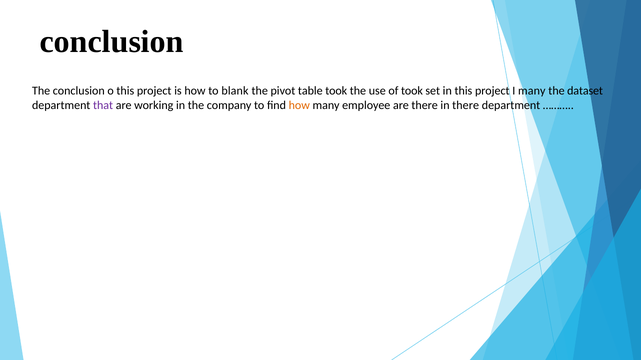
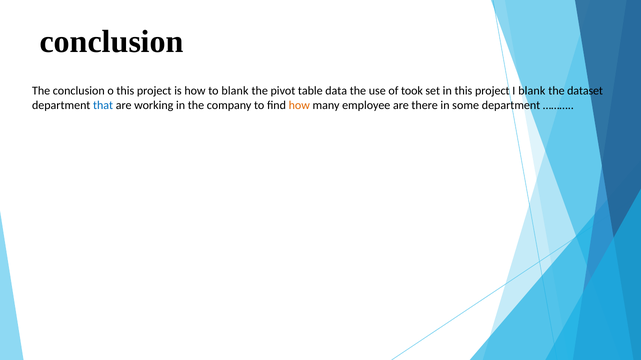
table took: took -> data
I many: many -> blank
that colour: purple -> blue
in there: there -> some
